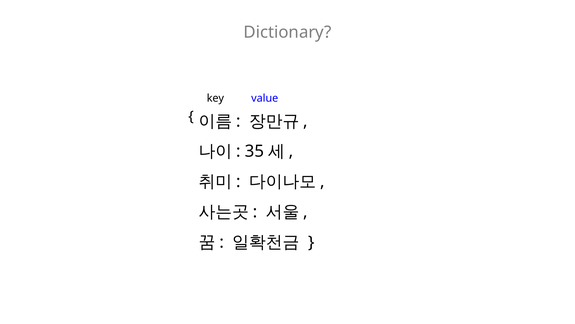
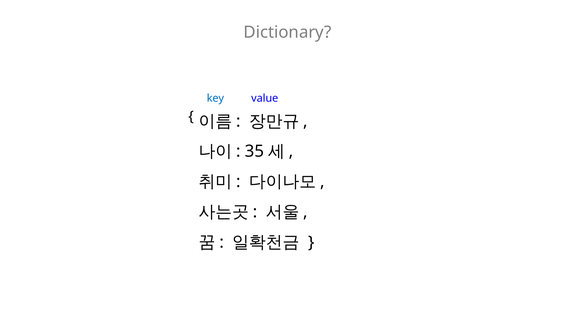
key colour: black -> blue
